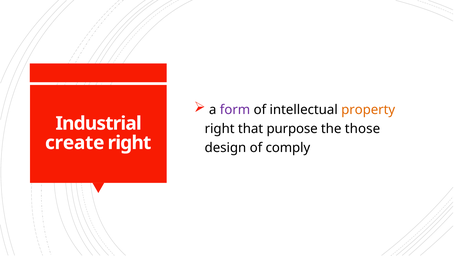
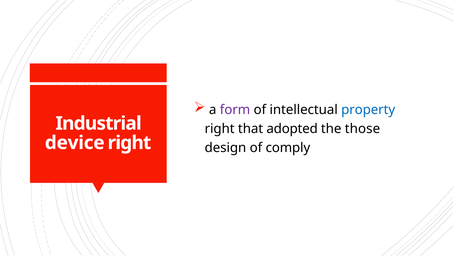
property colour: orange -> blue
purpose: purpose -> adopted
create: create -> device
